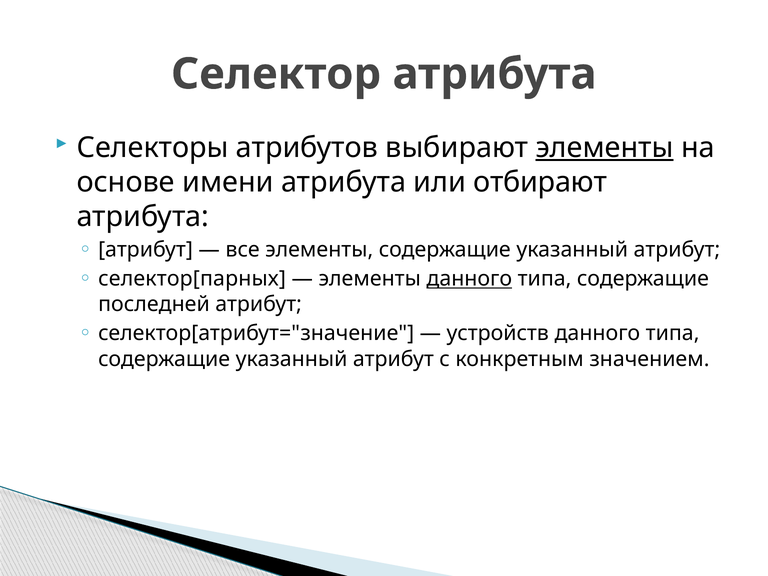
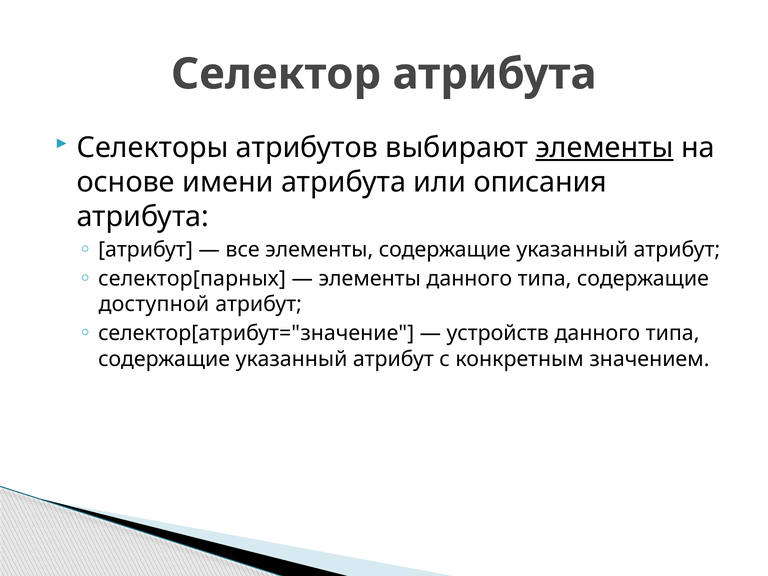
отбирают: отбирают -> описания
данного at (469, 279) underline: present -> none
последней: последней -> доступной
